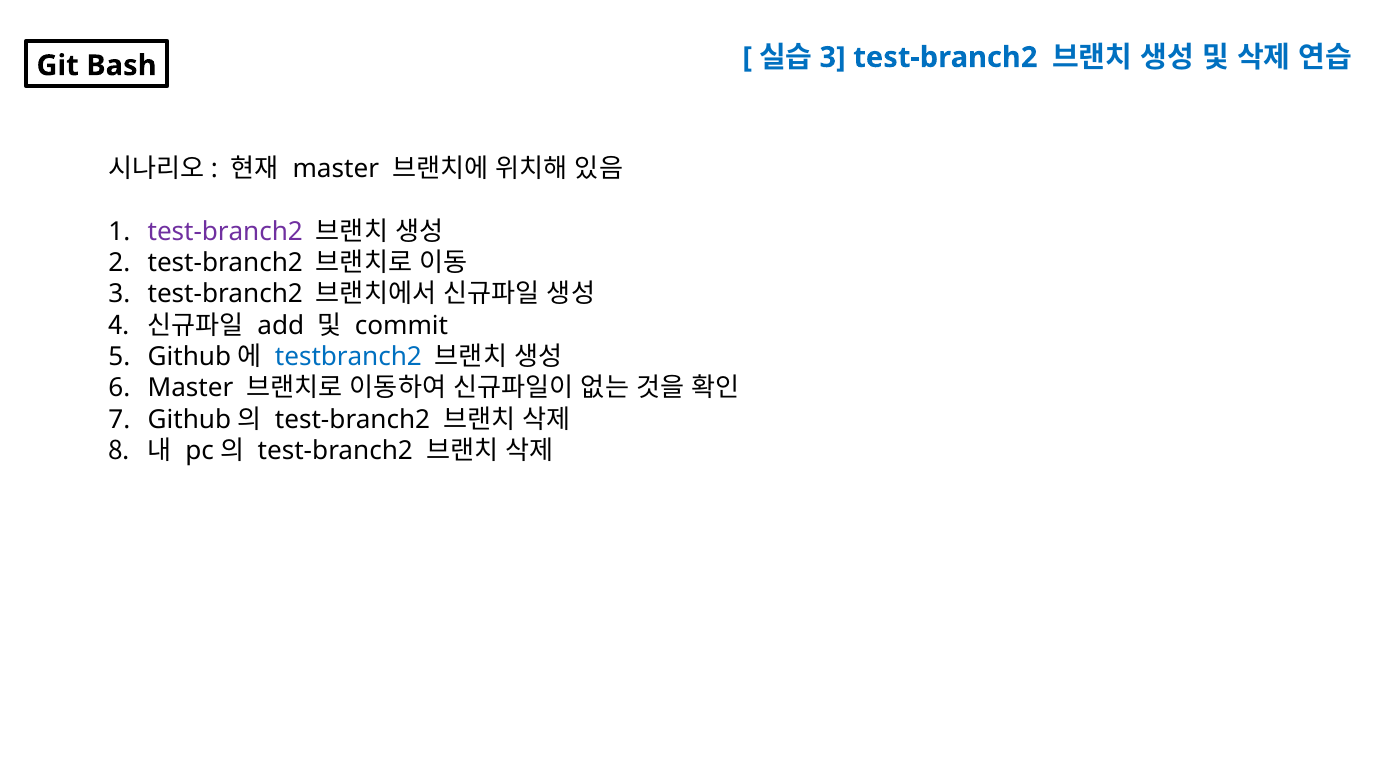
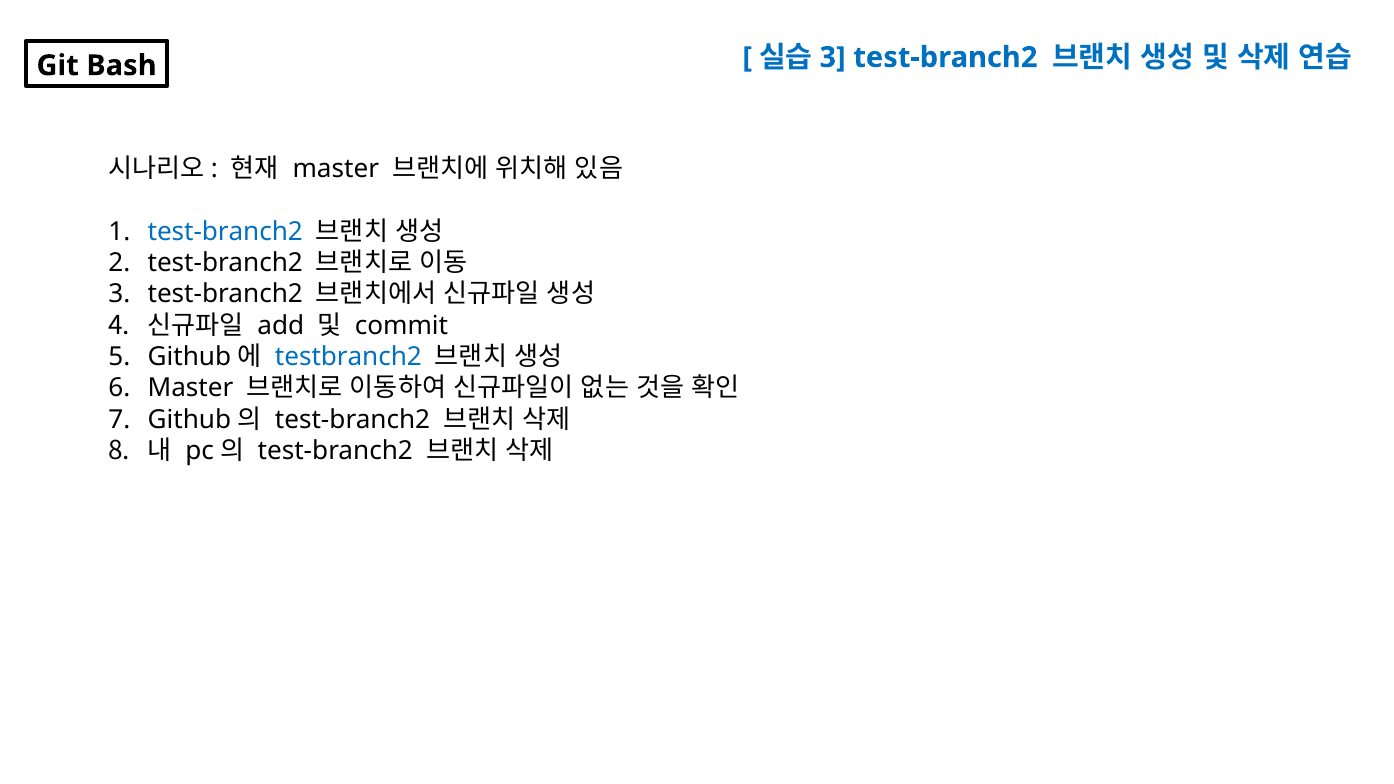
test-branch2 at (225, 232) colour: purple -> blue
